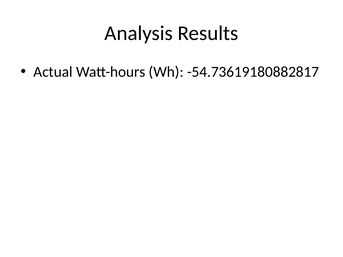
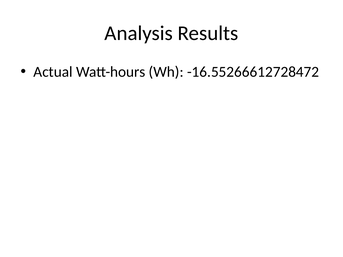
-54.73619180882817: -54.73619180882817 -> -16.55266612728472
